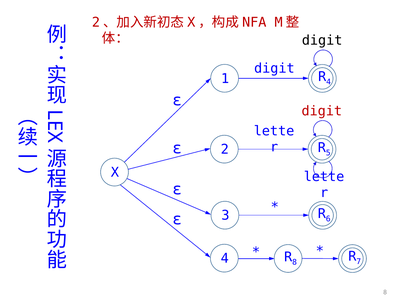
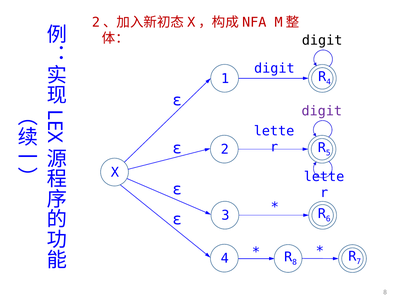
digit at (322, 111) colour: red -> purple
